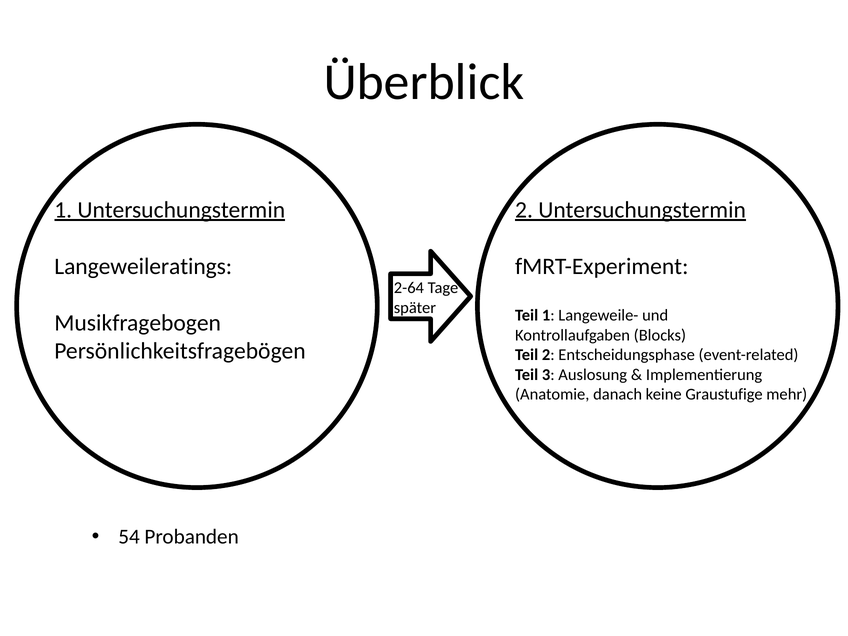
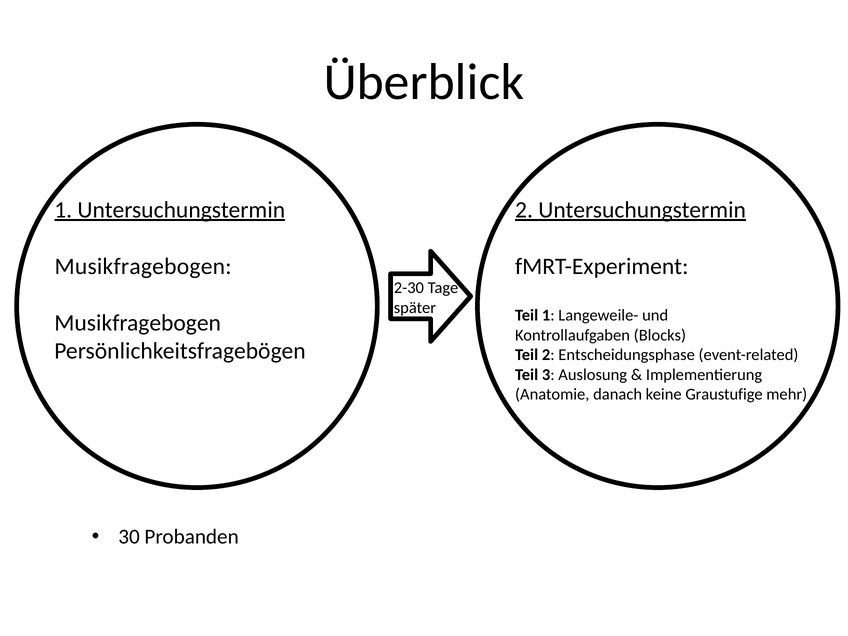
Langeweileratings at (143, 266): Langeweileratings -> Musikfragebogen
2-64: 2-64 -> 2-30
54: 54 -> 30
